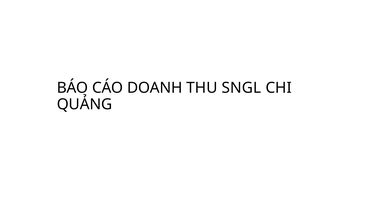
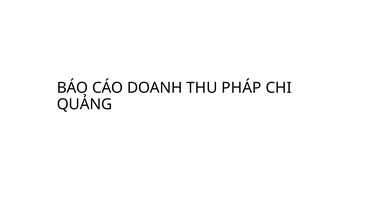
SNGL: SNGL -> PHÁP
